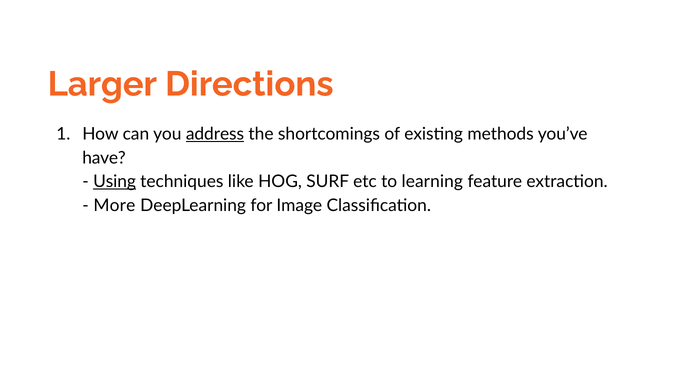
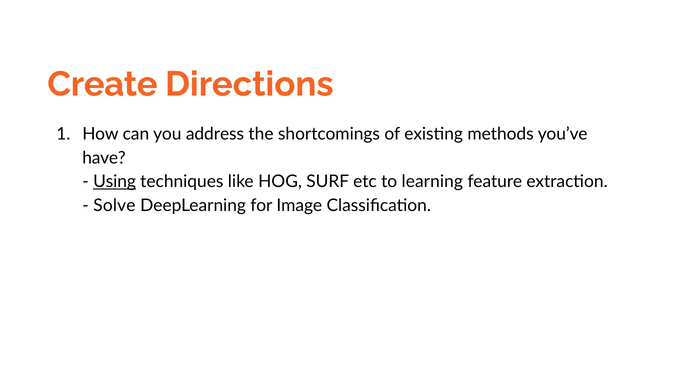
Larger: Larger -> Create
address underline: present -> none
More: More -> Solve
